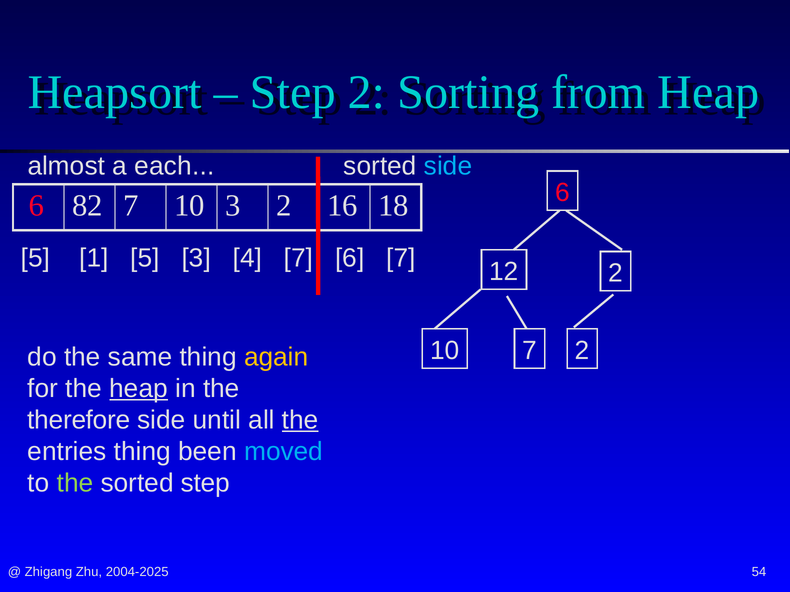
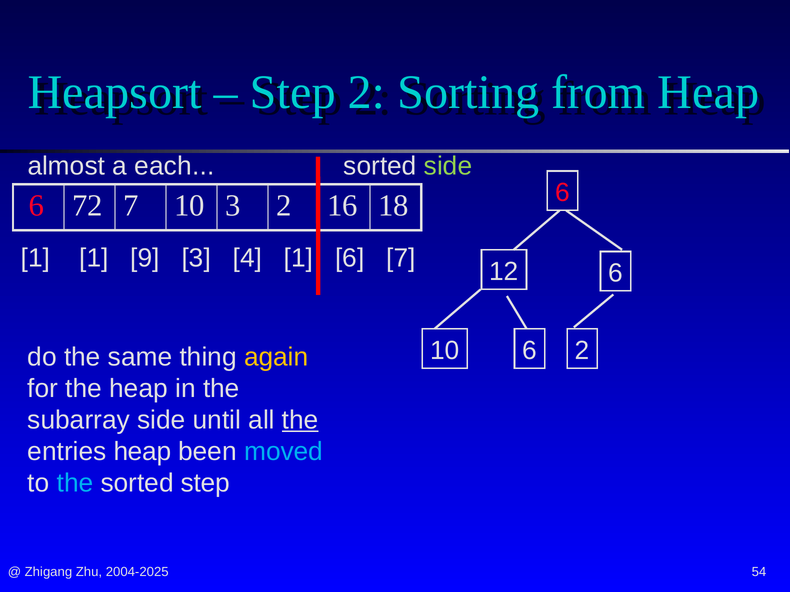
side at (448, 166) colour: light blue -> light green
82: 82 -> 72
5 at (36, 259): 5 -> 1
1 5: 5 -> 9
4 7: 7 -> 1
12 2: 2 -> 6
10 7: 7 -> 6
heap at (139, 389) underline: present -> none
therefore: therefore -> subarray
entries thing: thing -> heap
the at (75, 484) colour: light green -> light blue
